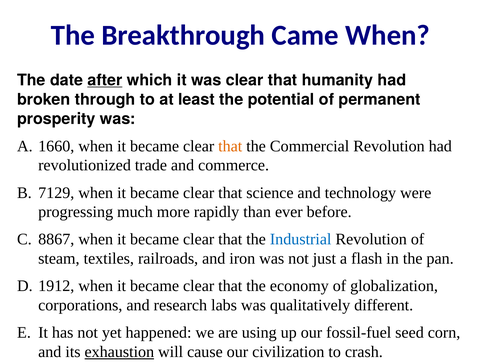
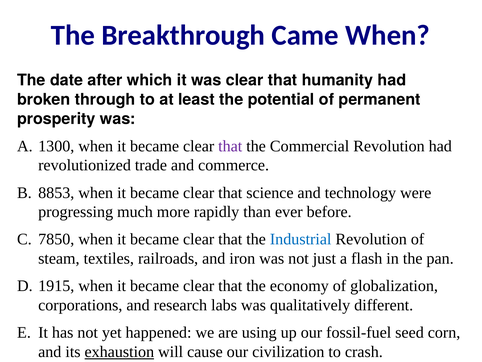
after underline: present -> none
1660: 1660 -> 1300
that at (230, 146) colour: orange -> purple
7129: 7129 -> 8853
8867: 8867 -> 7850
1912: 1912 -> 1915
